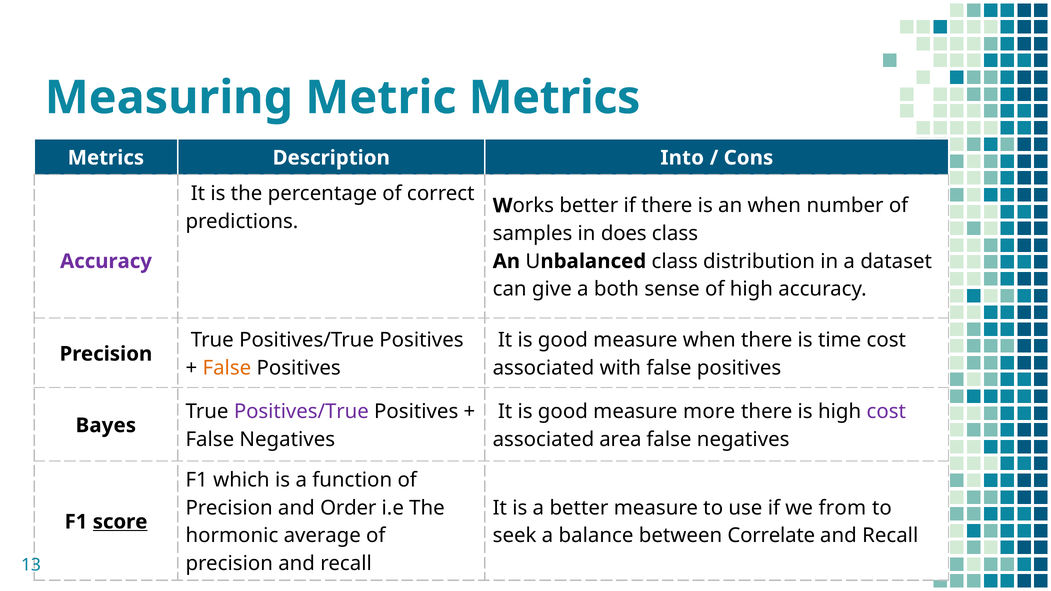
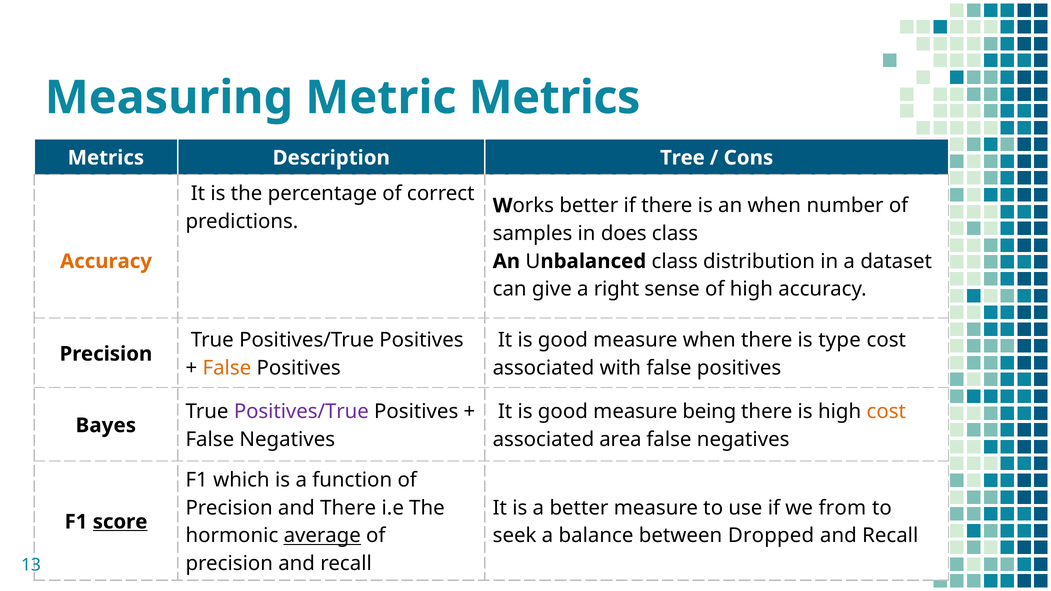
Into: Into -> Tree
Accuracy at (106, 261) colour: purple -> orange
both: both -> right
time: time -> type
more: more -> being
cost at (886, 412) colour: purple -> orange
and Order: Order -> There
average underline: none -> present
Correlate: Correlate -> Dropped
